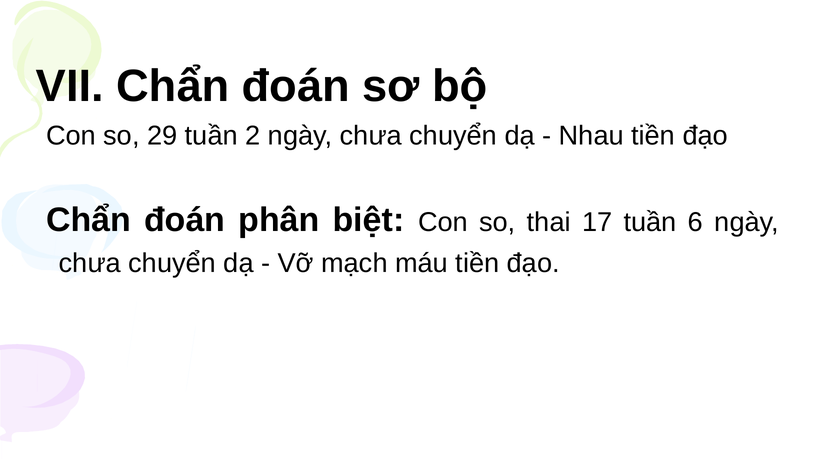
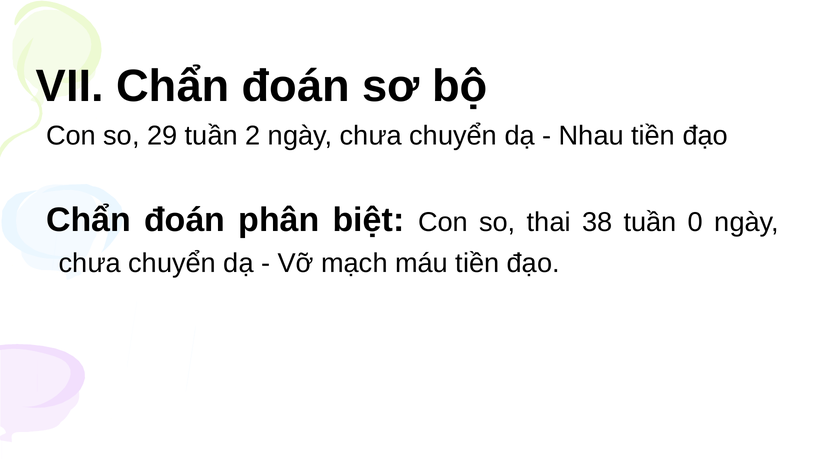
17: 17 -> 38
6: 6 -> 0
